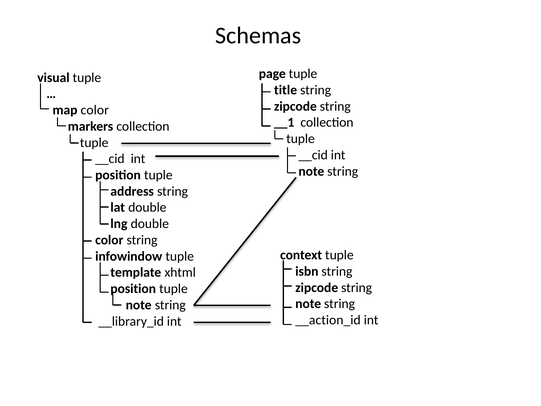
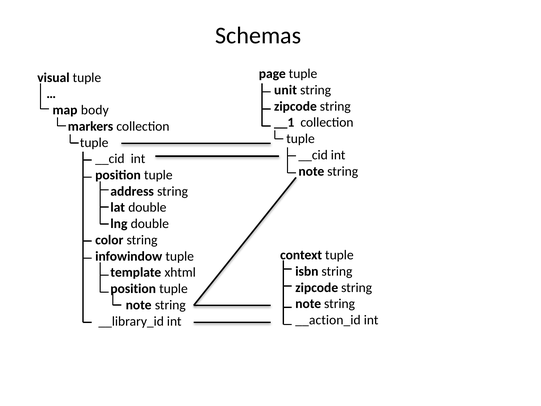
title: title -> unit
map color: color -> body
